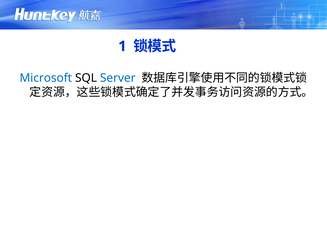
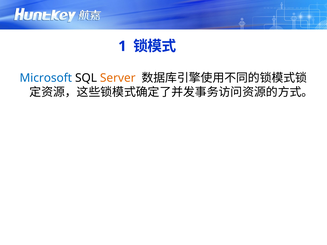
Server colour: blue -> orange
